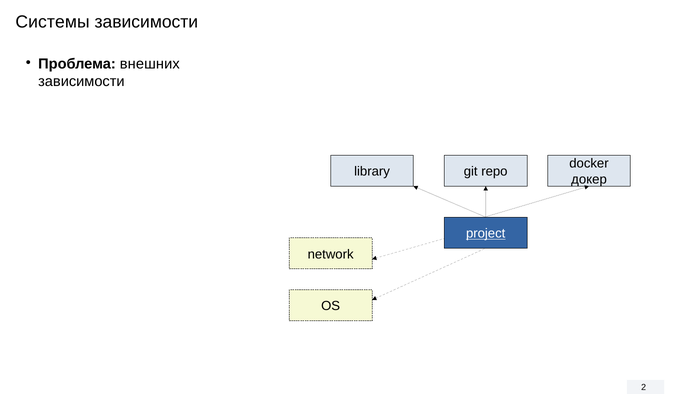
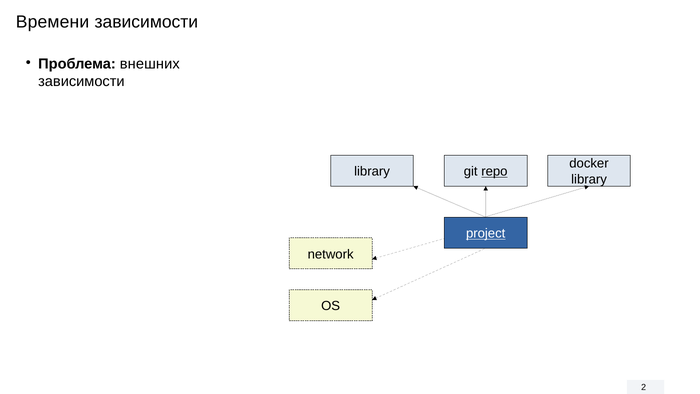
Системы: Системы -> Времени
repo underline: none -> present
докер at (589, 179): докер -> library
